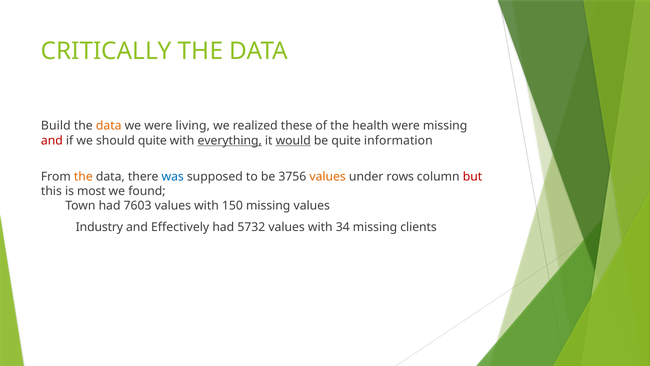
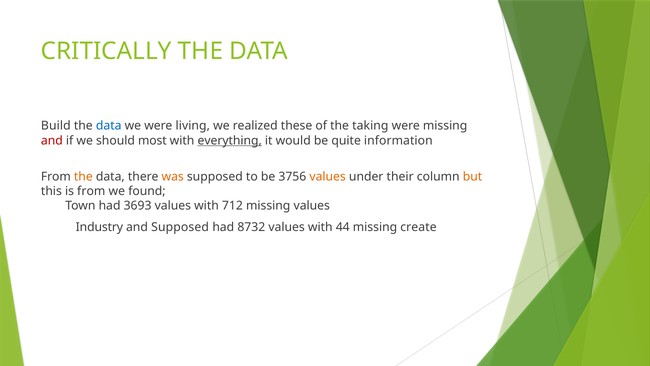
data at (109, 126) colour: orange -> blue
health: health -> taking
should quite: quite -> most
would underline: present -> none
was colour: blue -> orange
rows: rows -> their
but colour: red -> orange
is most: most -> from
7603: 7603 -> 3693
150: 150 -> 712
and Effectively: Effectively -> Supposed
5732: 5732 -> 8732
34: 34 -> 44
clients: clients -> create
